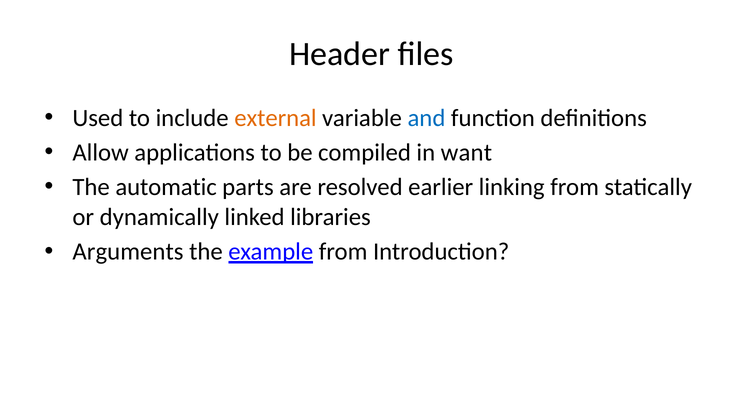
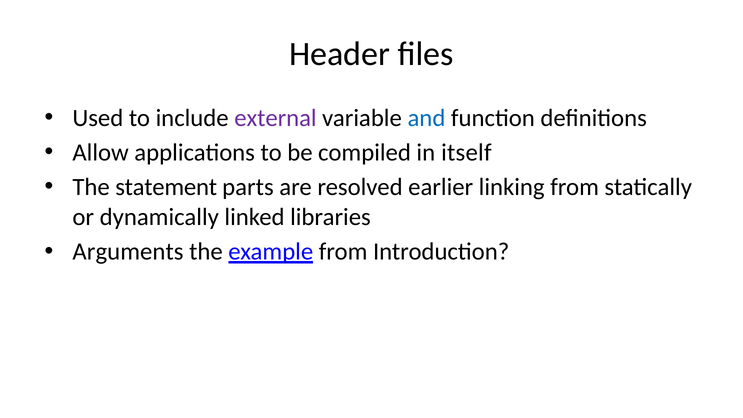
external colour: orange -> purple
want: want -> itself
automatic: automatic -> statement
